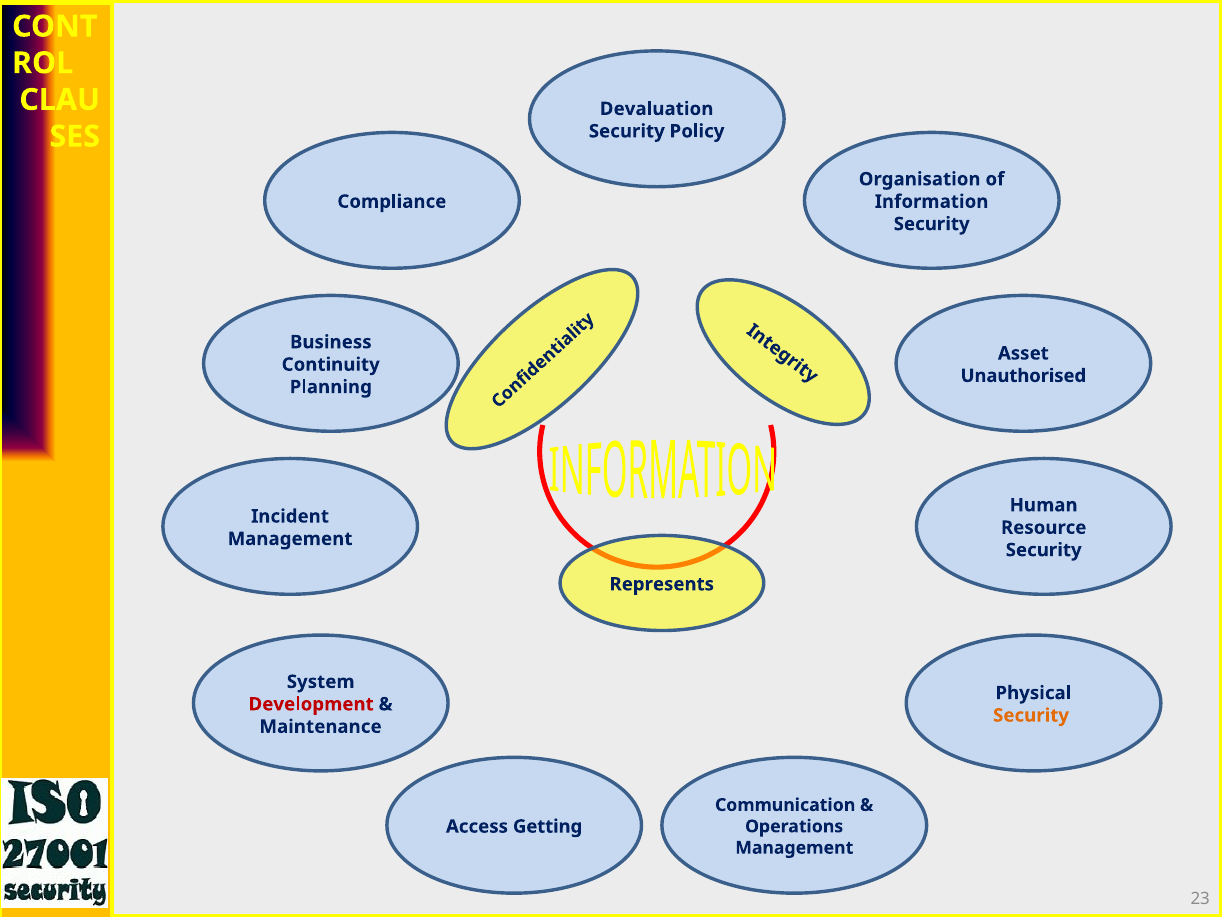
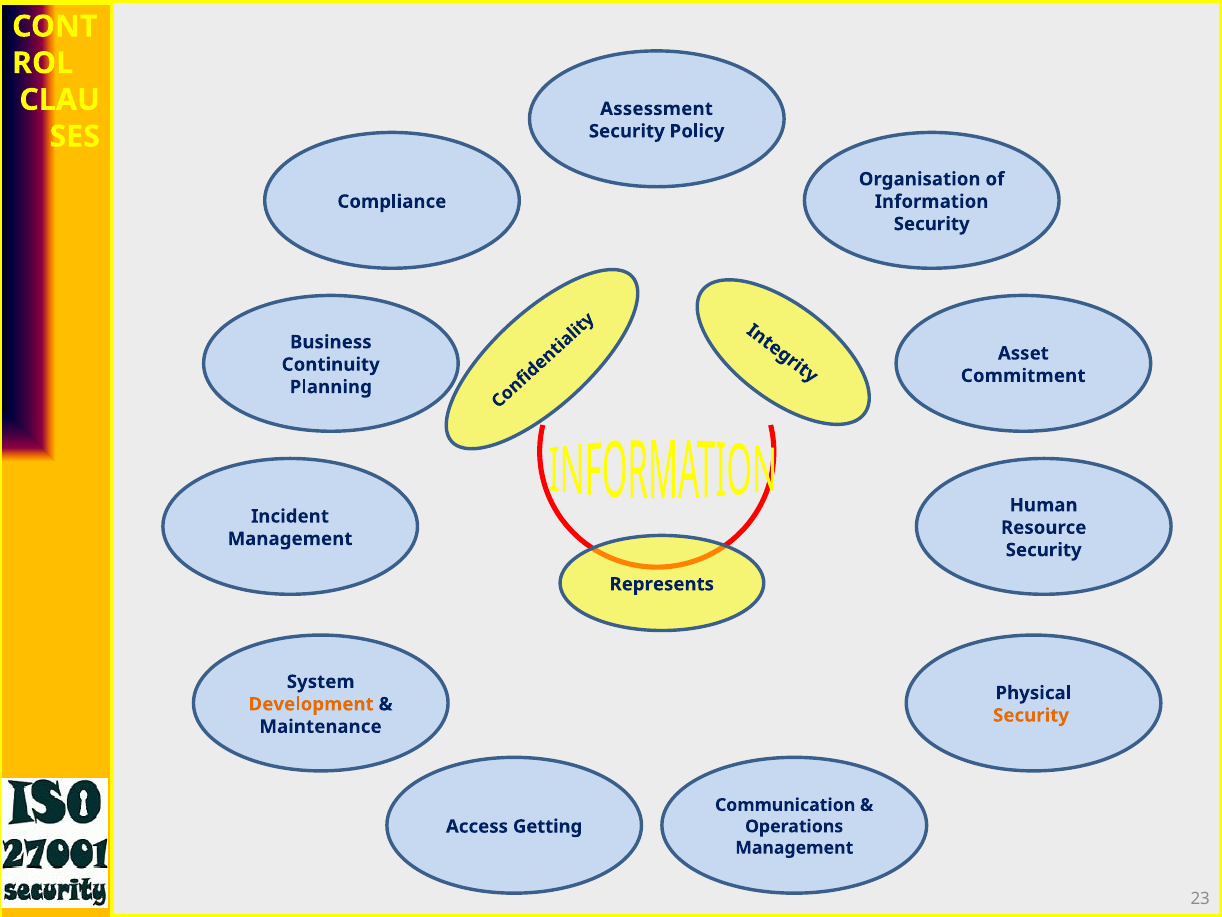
Devaluation: Devaluation -> Assessment
Unauthorised: Unauthorised -> Commitment
Development colour: red -> orange
